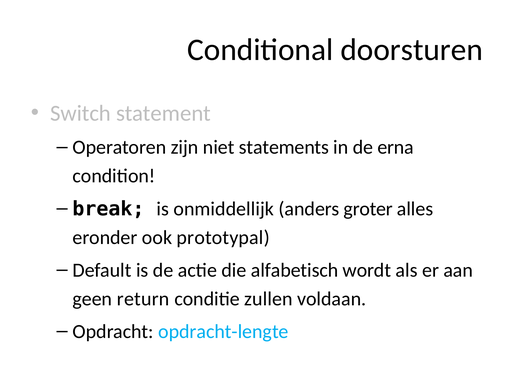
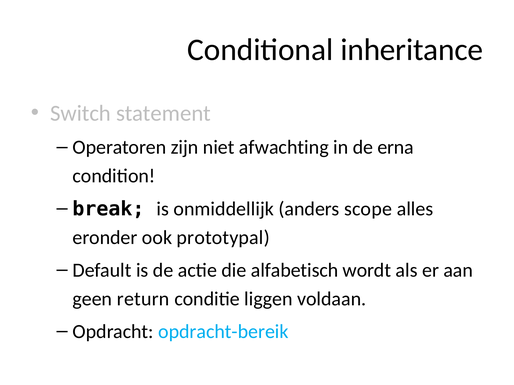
doorsturen: doorsturen -> inheritance
statements: statements -> afwachting
groter: groter -> scope
zullen: zullen -> liggen
opdracht-lengte: opdracht-lengte -> opdracht-bereik
